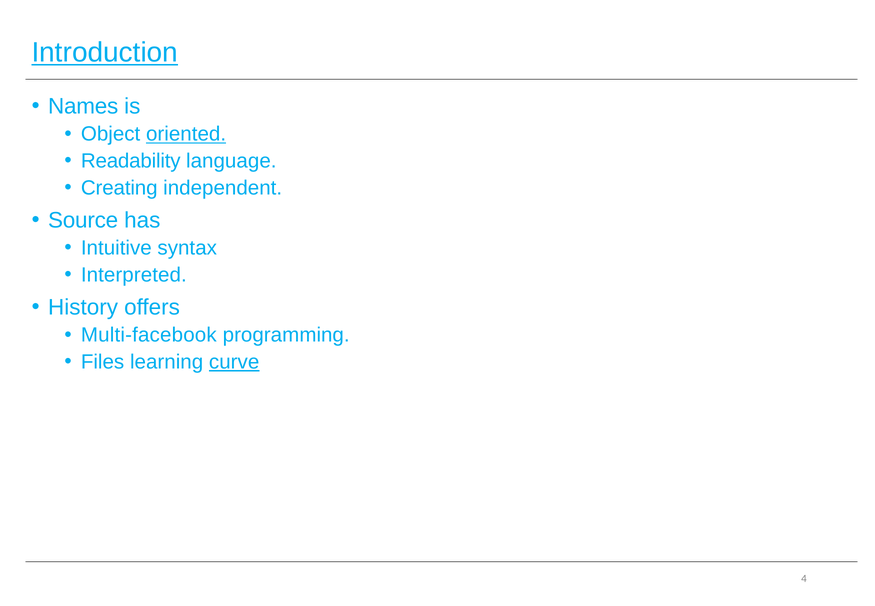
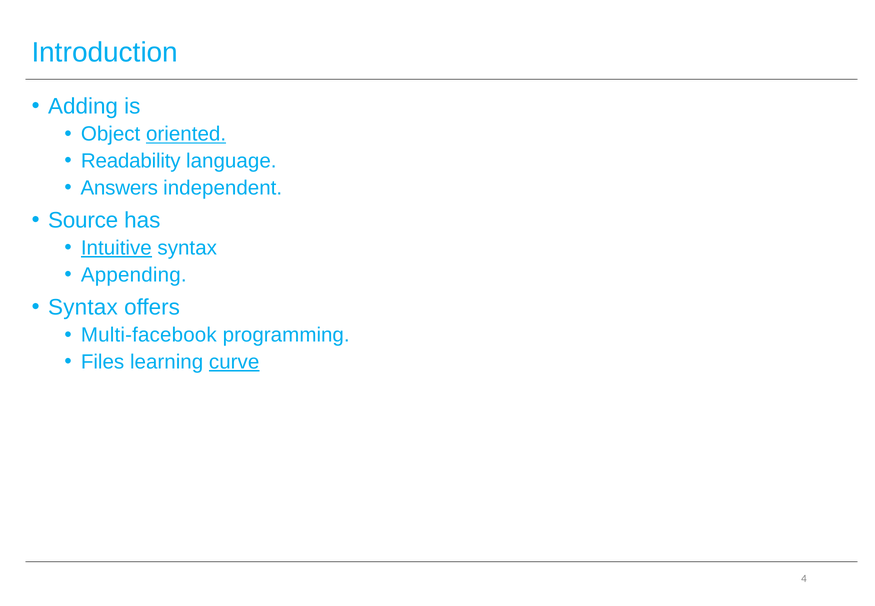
Introduction underline: present -> none
Names: Names -> Adding
Creating: Creating -> Answers
Intuitive underline: none -> present
Interpreted: Interpreted -> Appending
History at (83, 307): History -> Syntax
